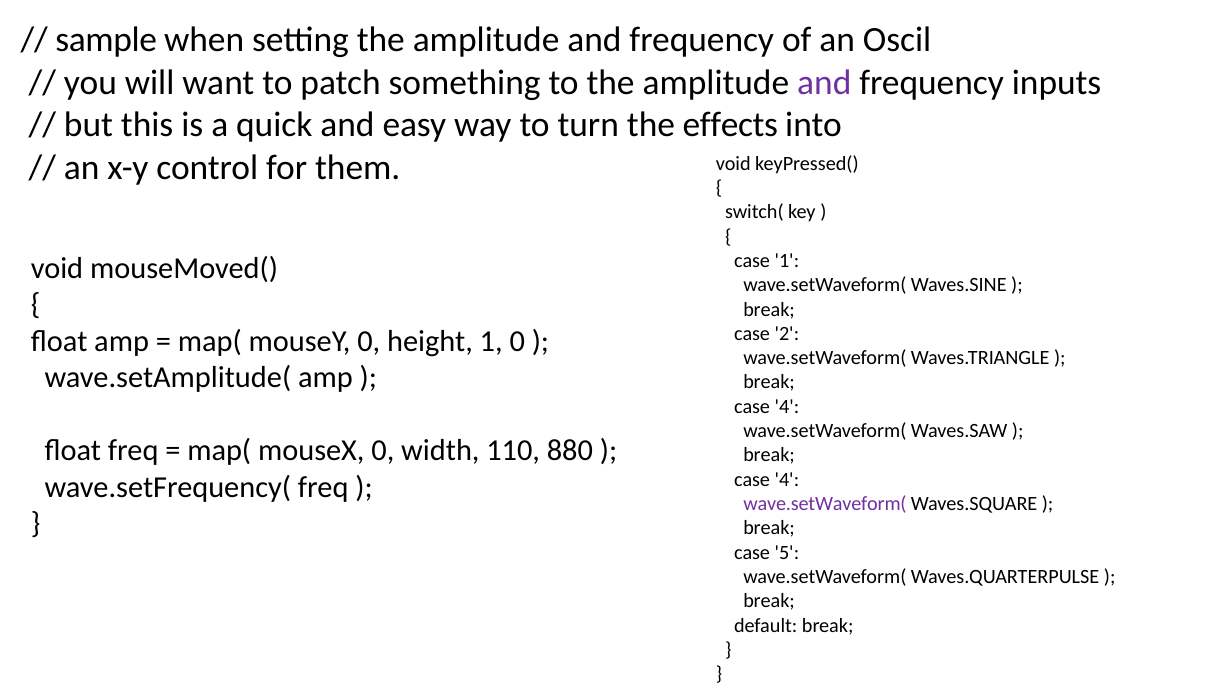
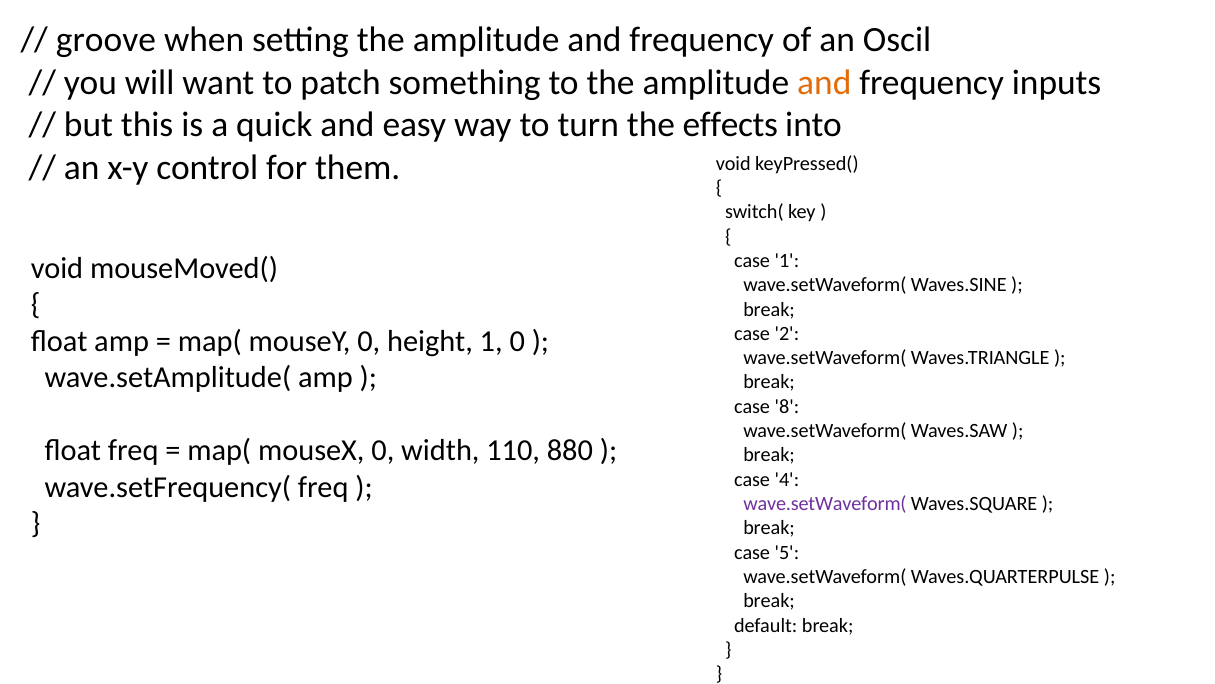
sample: sample -> groove
and at (824, 82) colour: purple -> orange
4 at (787, 406): 4 -> 8
